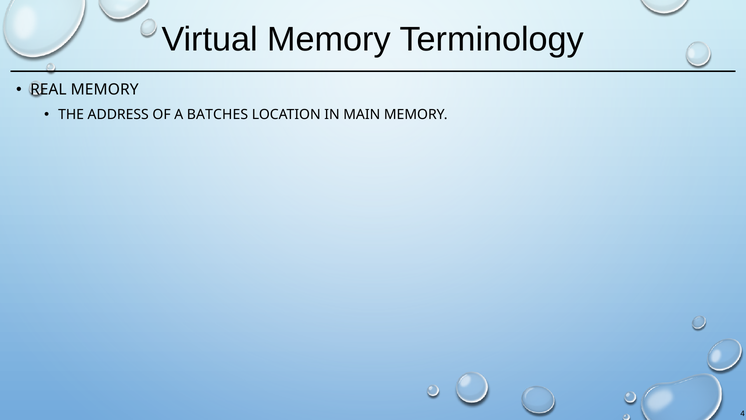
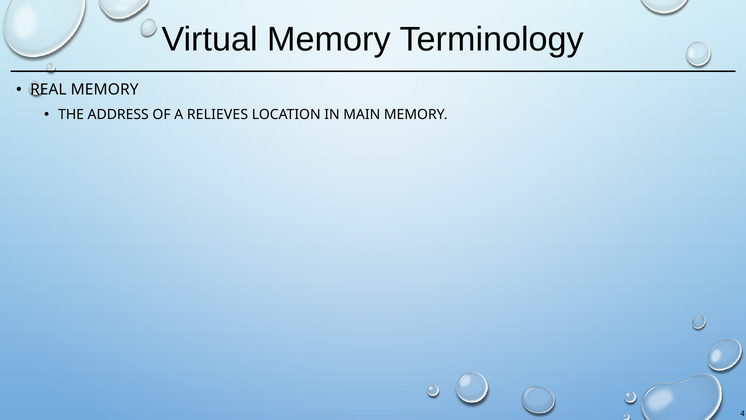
BATCHES: BATCHES -> RELIEVES
